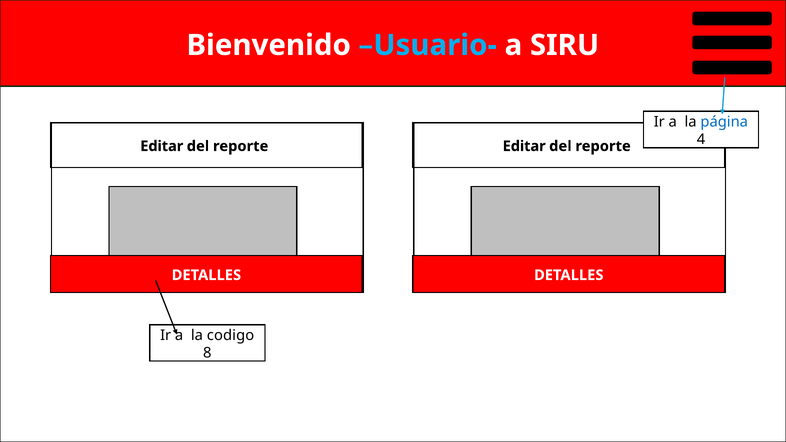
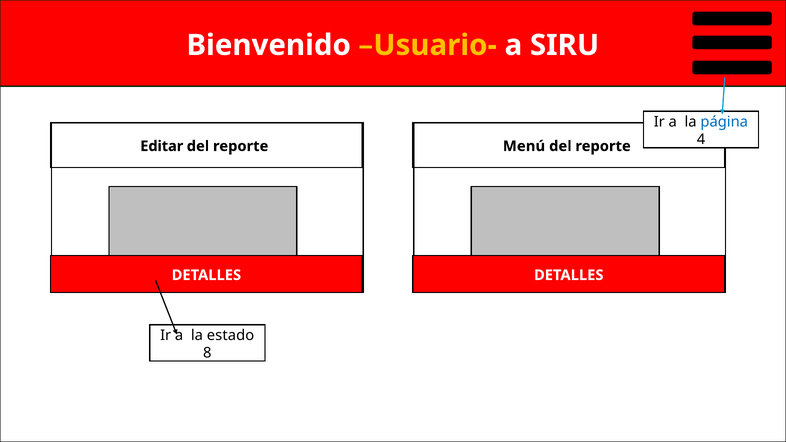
Usuario- colour: light blue -> yellow
Editar at (524, 146): Editar -> Menú
codigo: codigo -> estado
